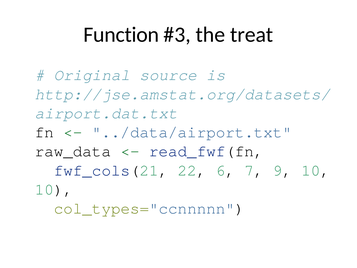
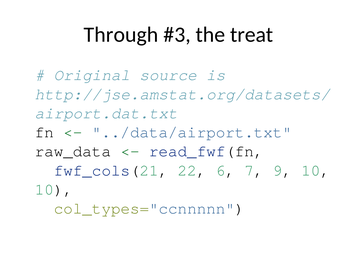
Function: Function -> Through
